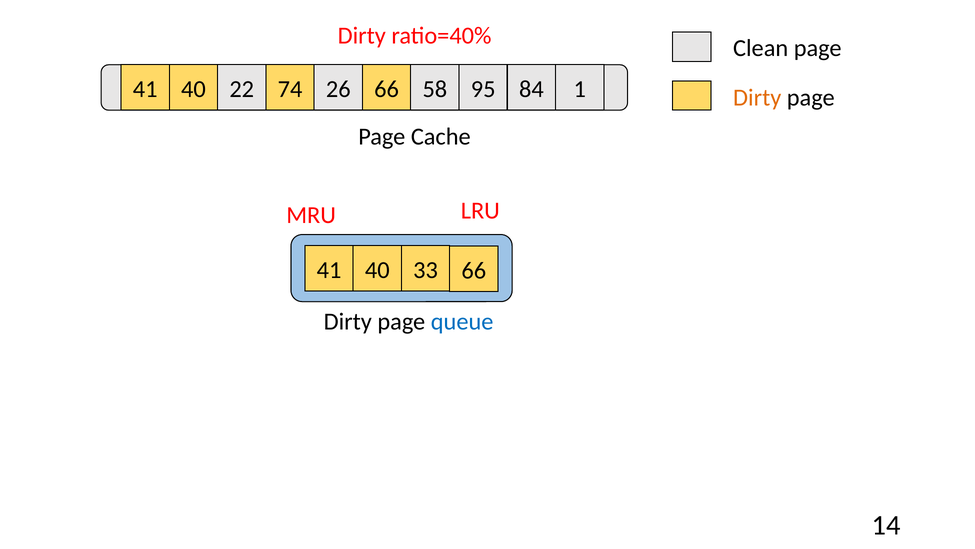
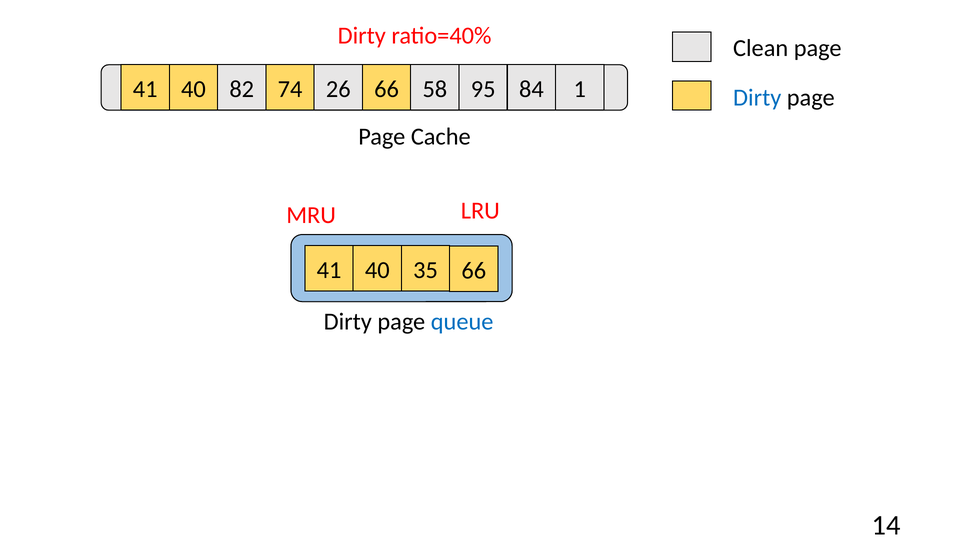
22: 22 -> 82
Dirty at (757, 97) colour: orange -> blue
33: 33 -> 35
